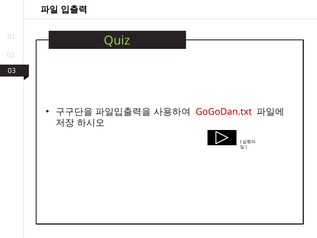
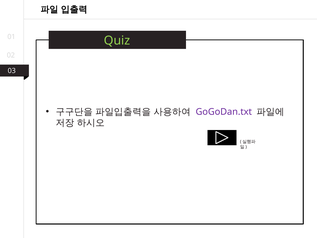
GoGoDan.txt colour: red -> purple
